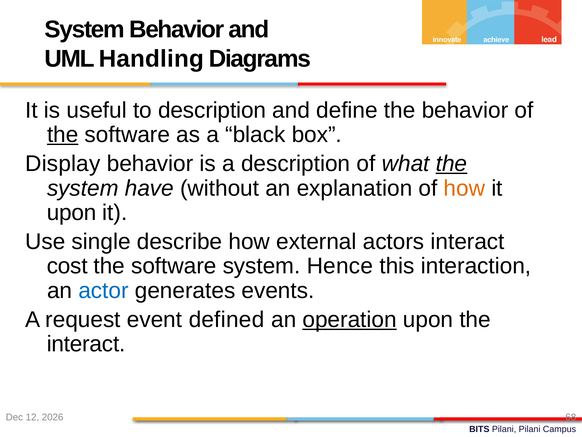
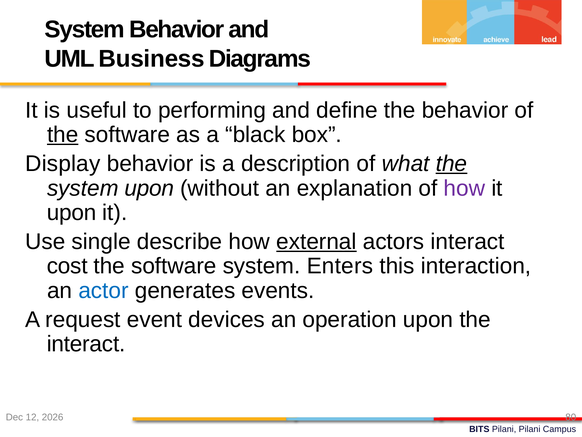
Handling: Handling -> Business
to description: description -> performing
system have: have -> upon
how at (464, 188) colour: orange -> purple
external underline: none -> present
Hence: Hence -> Enters
defined: defined -> devices
operation underline: present -> none
68: 68 -> 80
